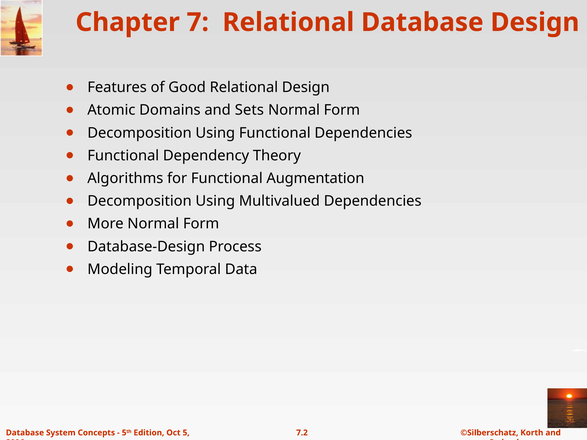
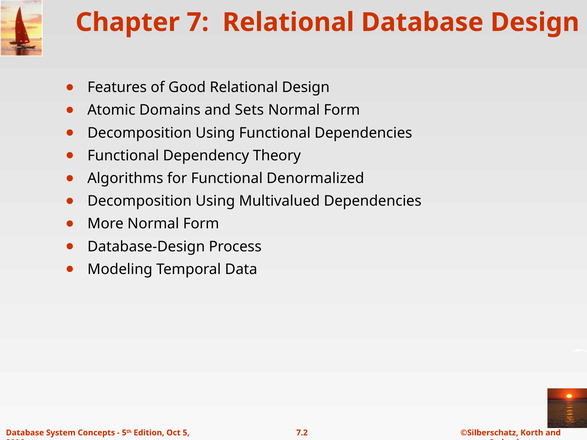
Augmentation: Augmentation -> Denormalized
